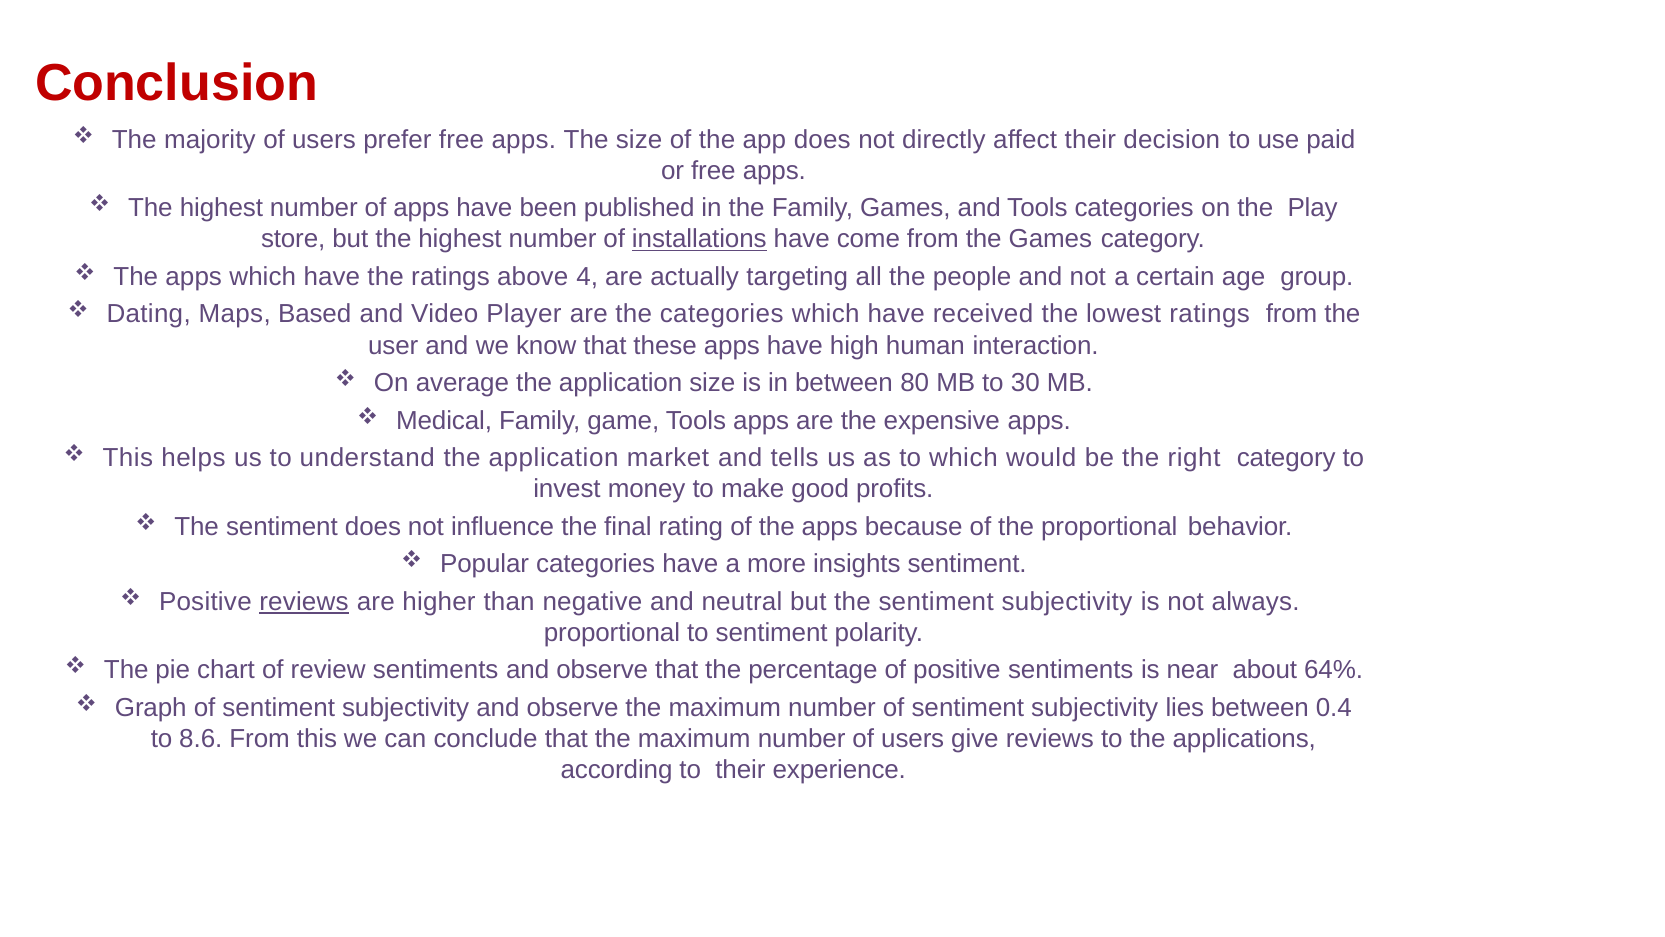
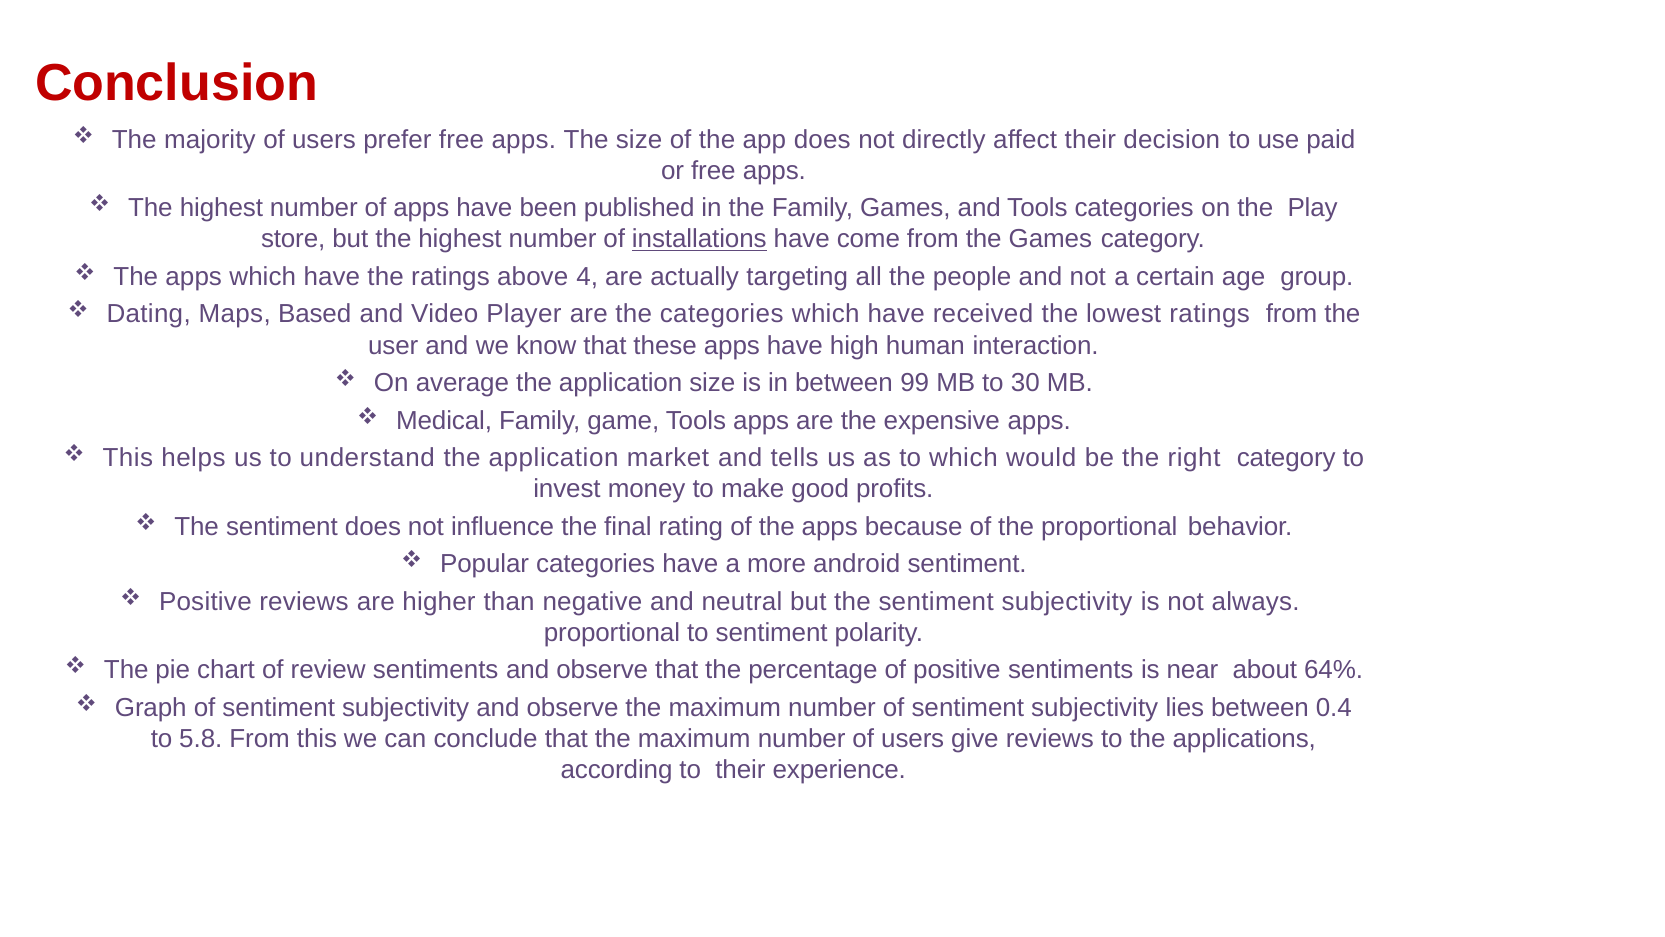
80: 80 -> 99
insights: insights -> android
reviews at (304, 601) underline: present -> none
8.6: 8.6 -> 5.8
